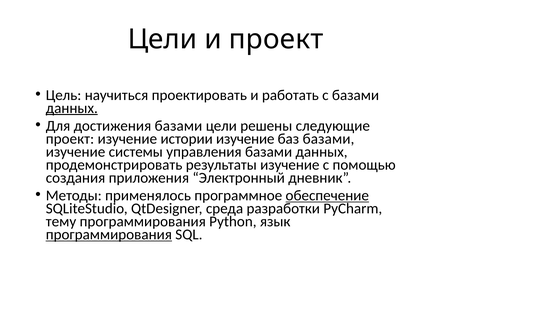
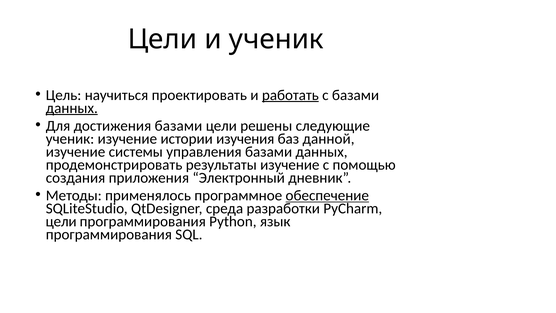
и проект: проект -> ученик
работать underline: none -> present
проект at (70, 139): проект -> ученик
истории изучение: изучение -> изучения
баз базами: базами -> данной
тему at (61, 221): тему -> цели
программирования at (109, 234) underline: present -> none
